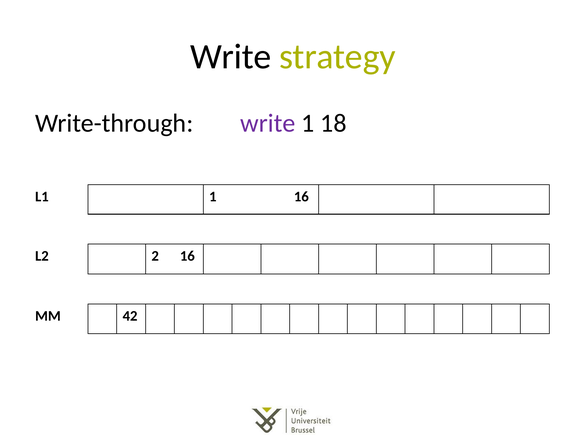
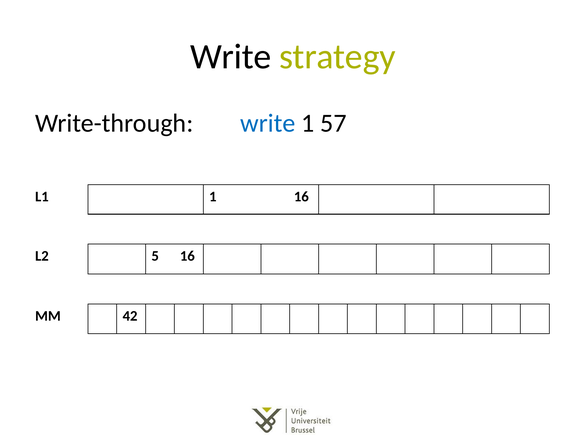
write at (268, 123) colour: purple -> blue
18: 18 -> 57
2: 2 -> 5
